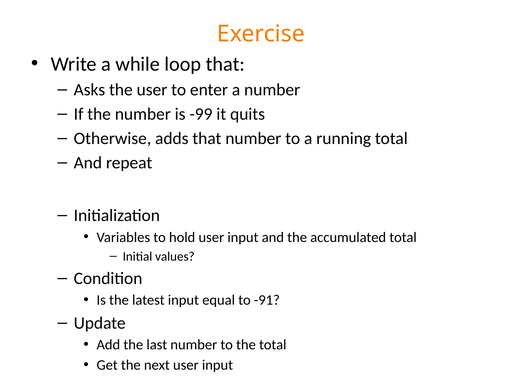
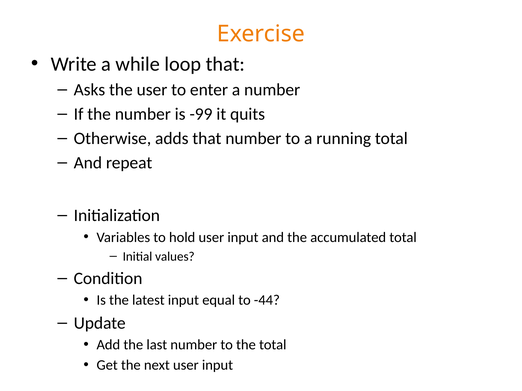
-91: -91 -> -44
